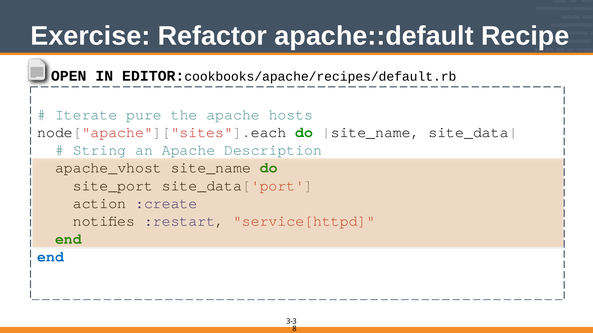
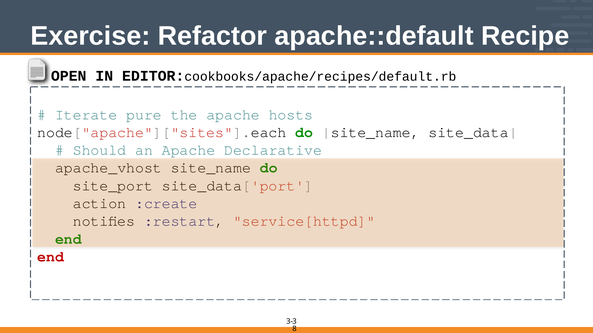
String: String -> Should
Description: Description -> Declarative
end at (51, 257) colour: blue -> red
